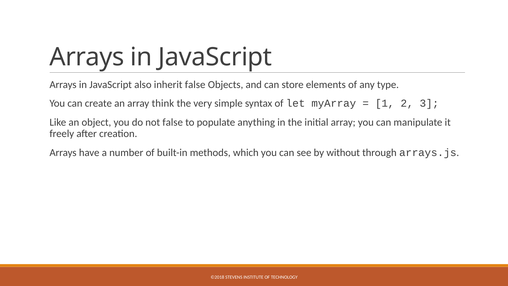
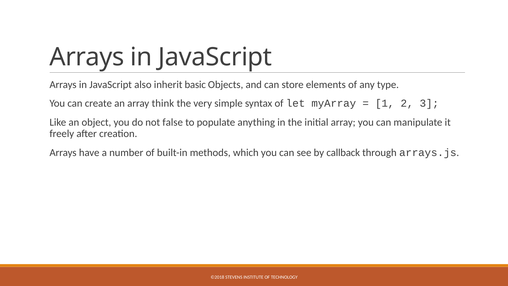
inherit false: false -> basic
without: without -> callback
